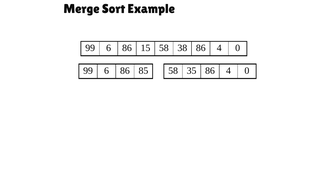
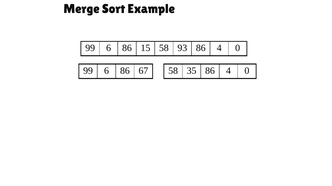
38: 38 -> 93
85: 85 -> 67
